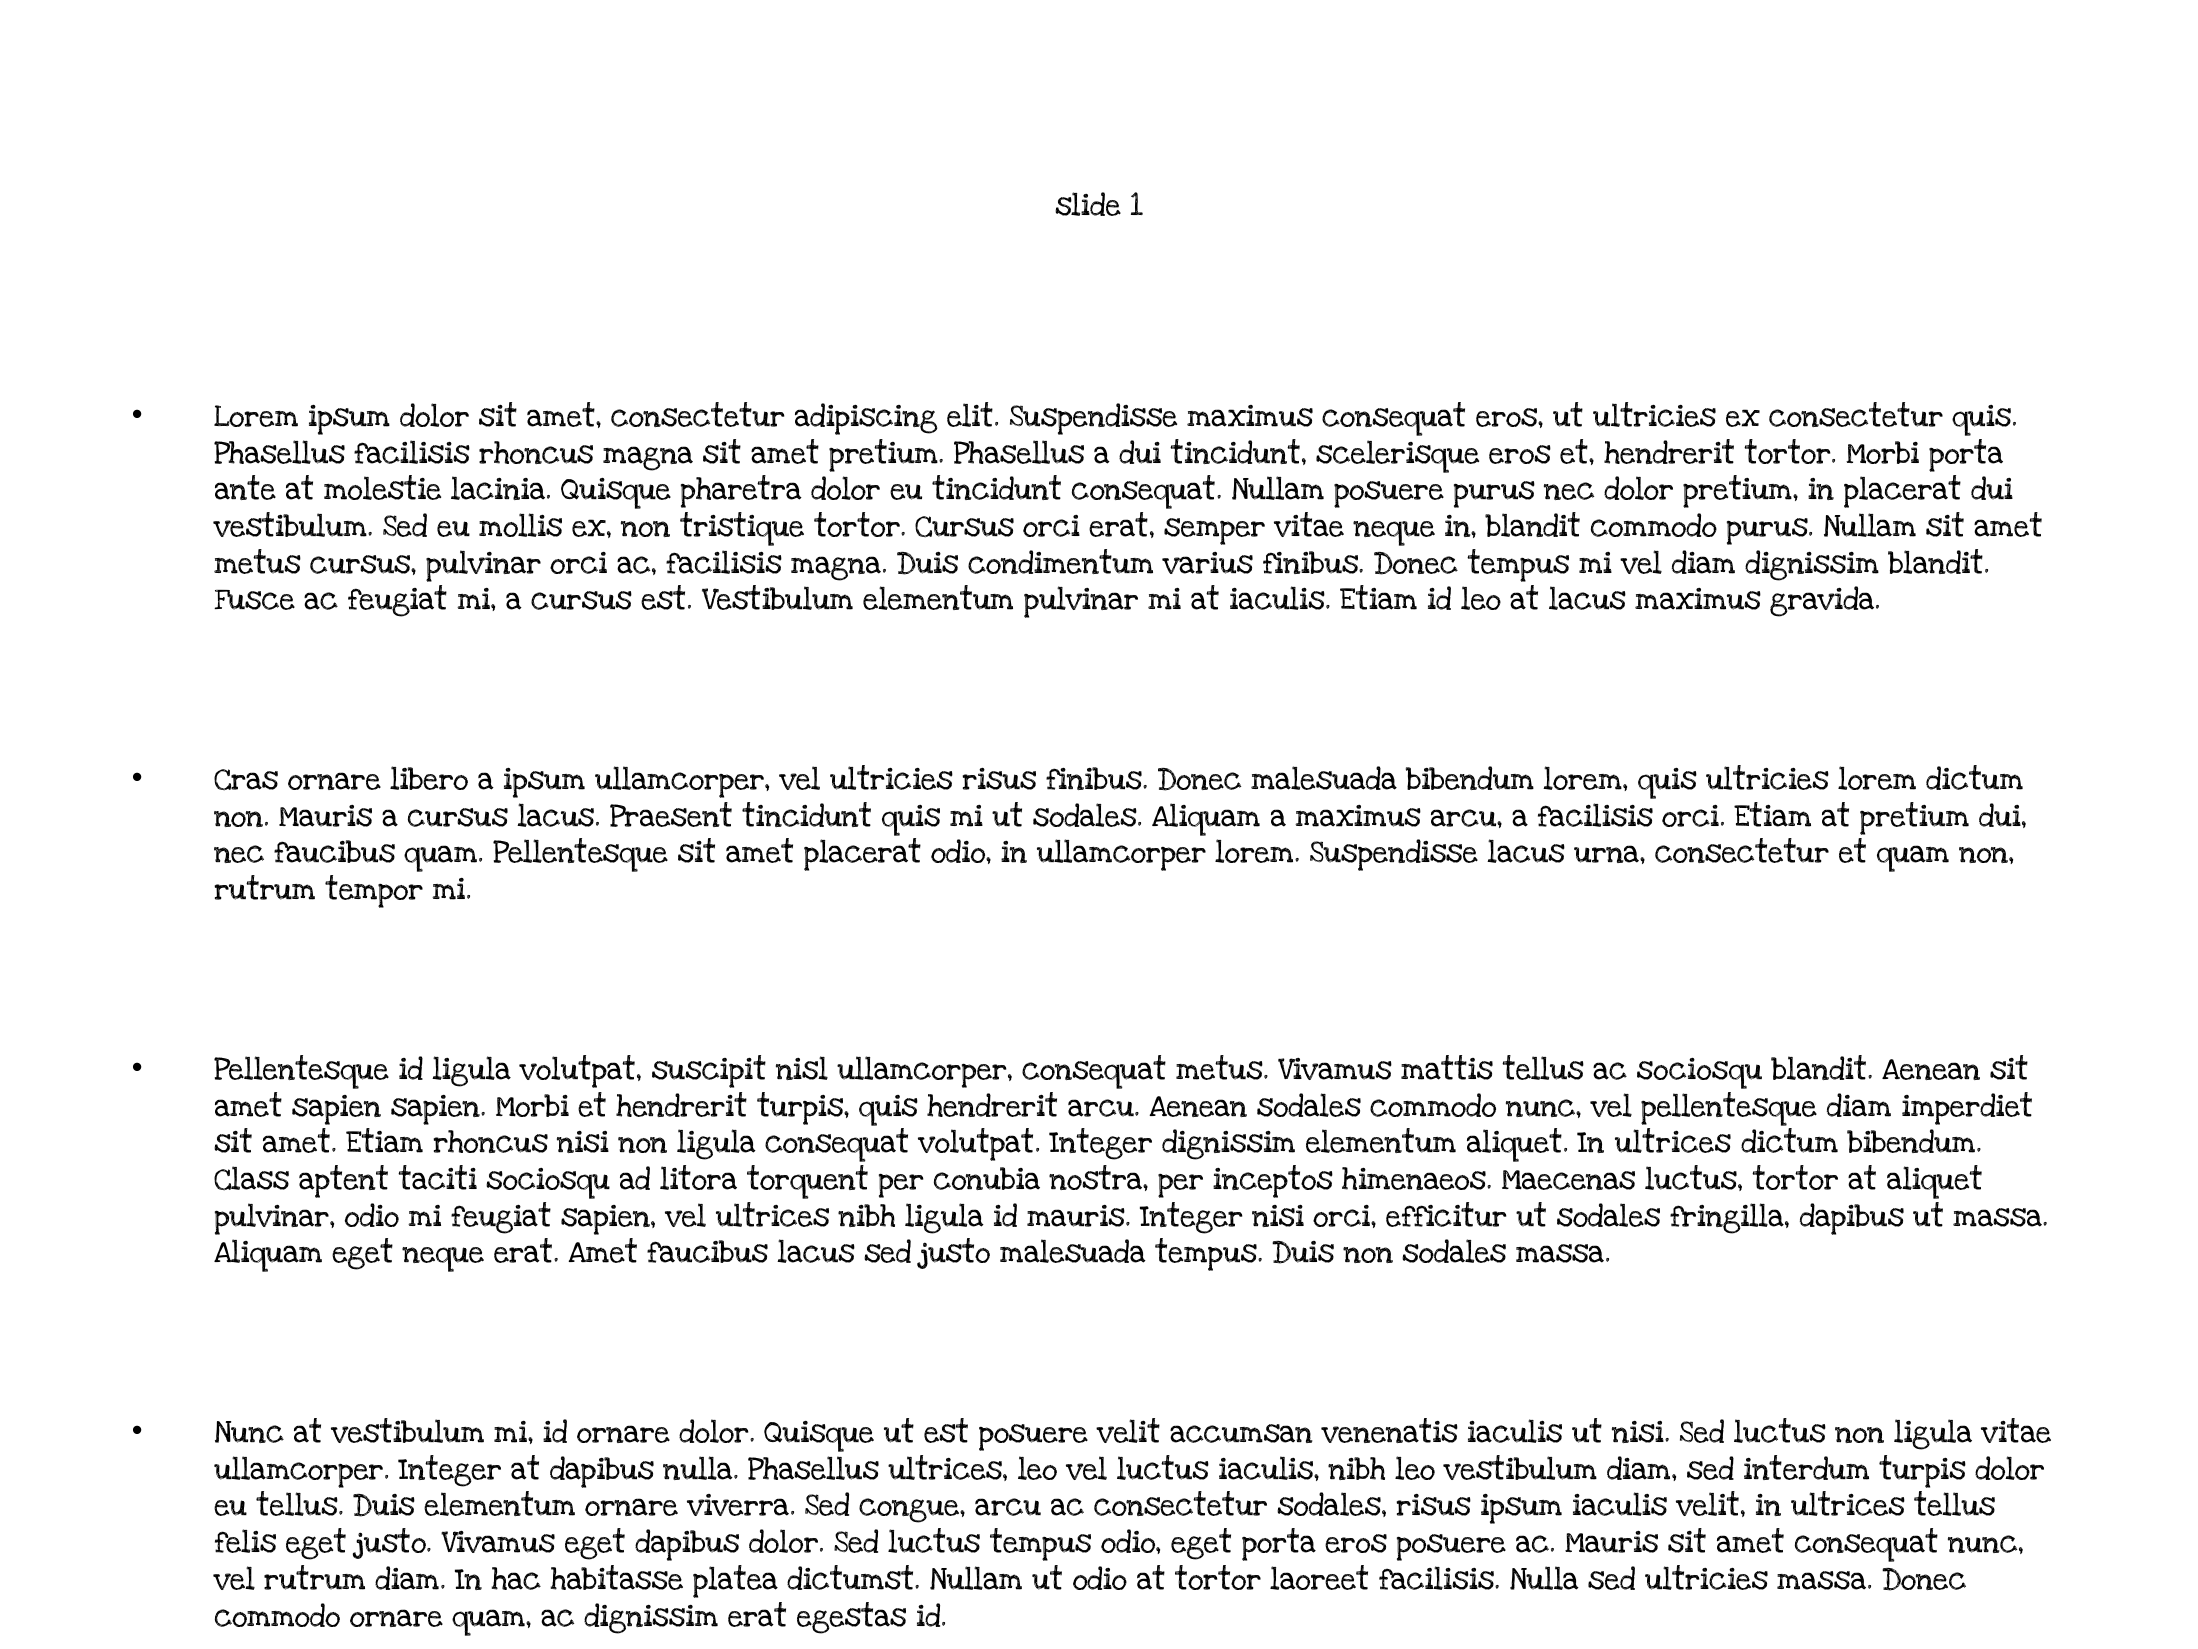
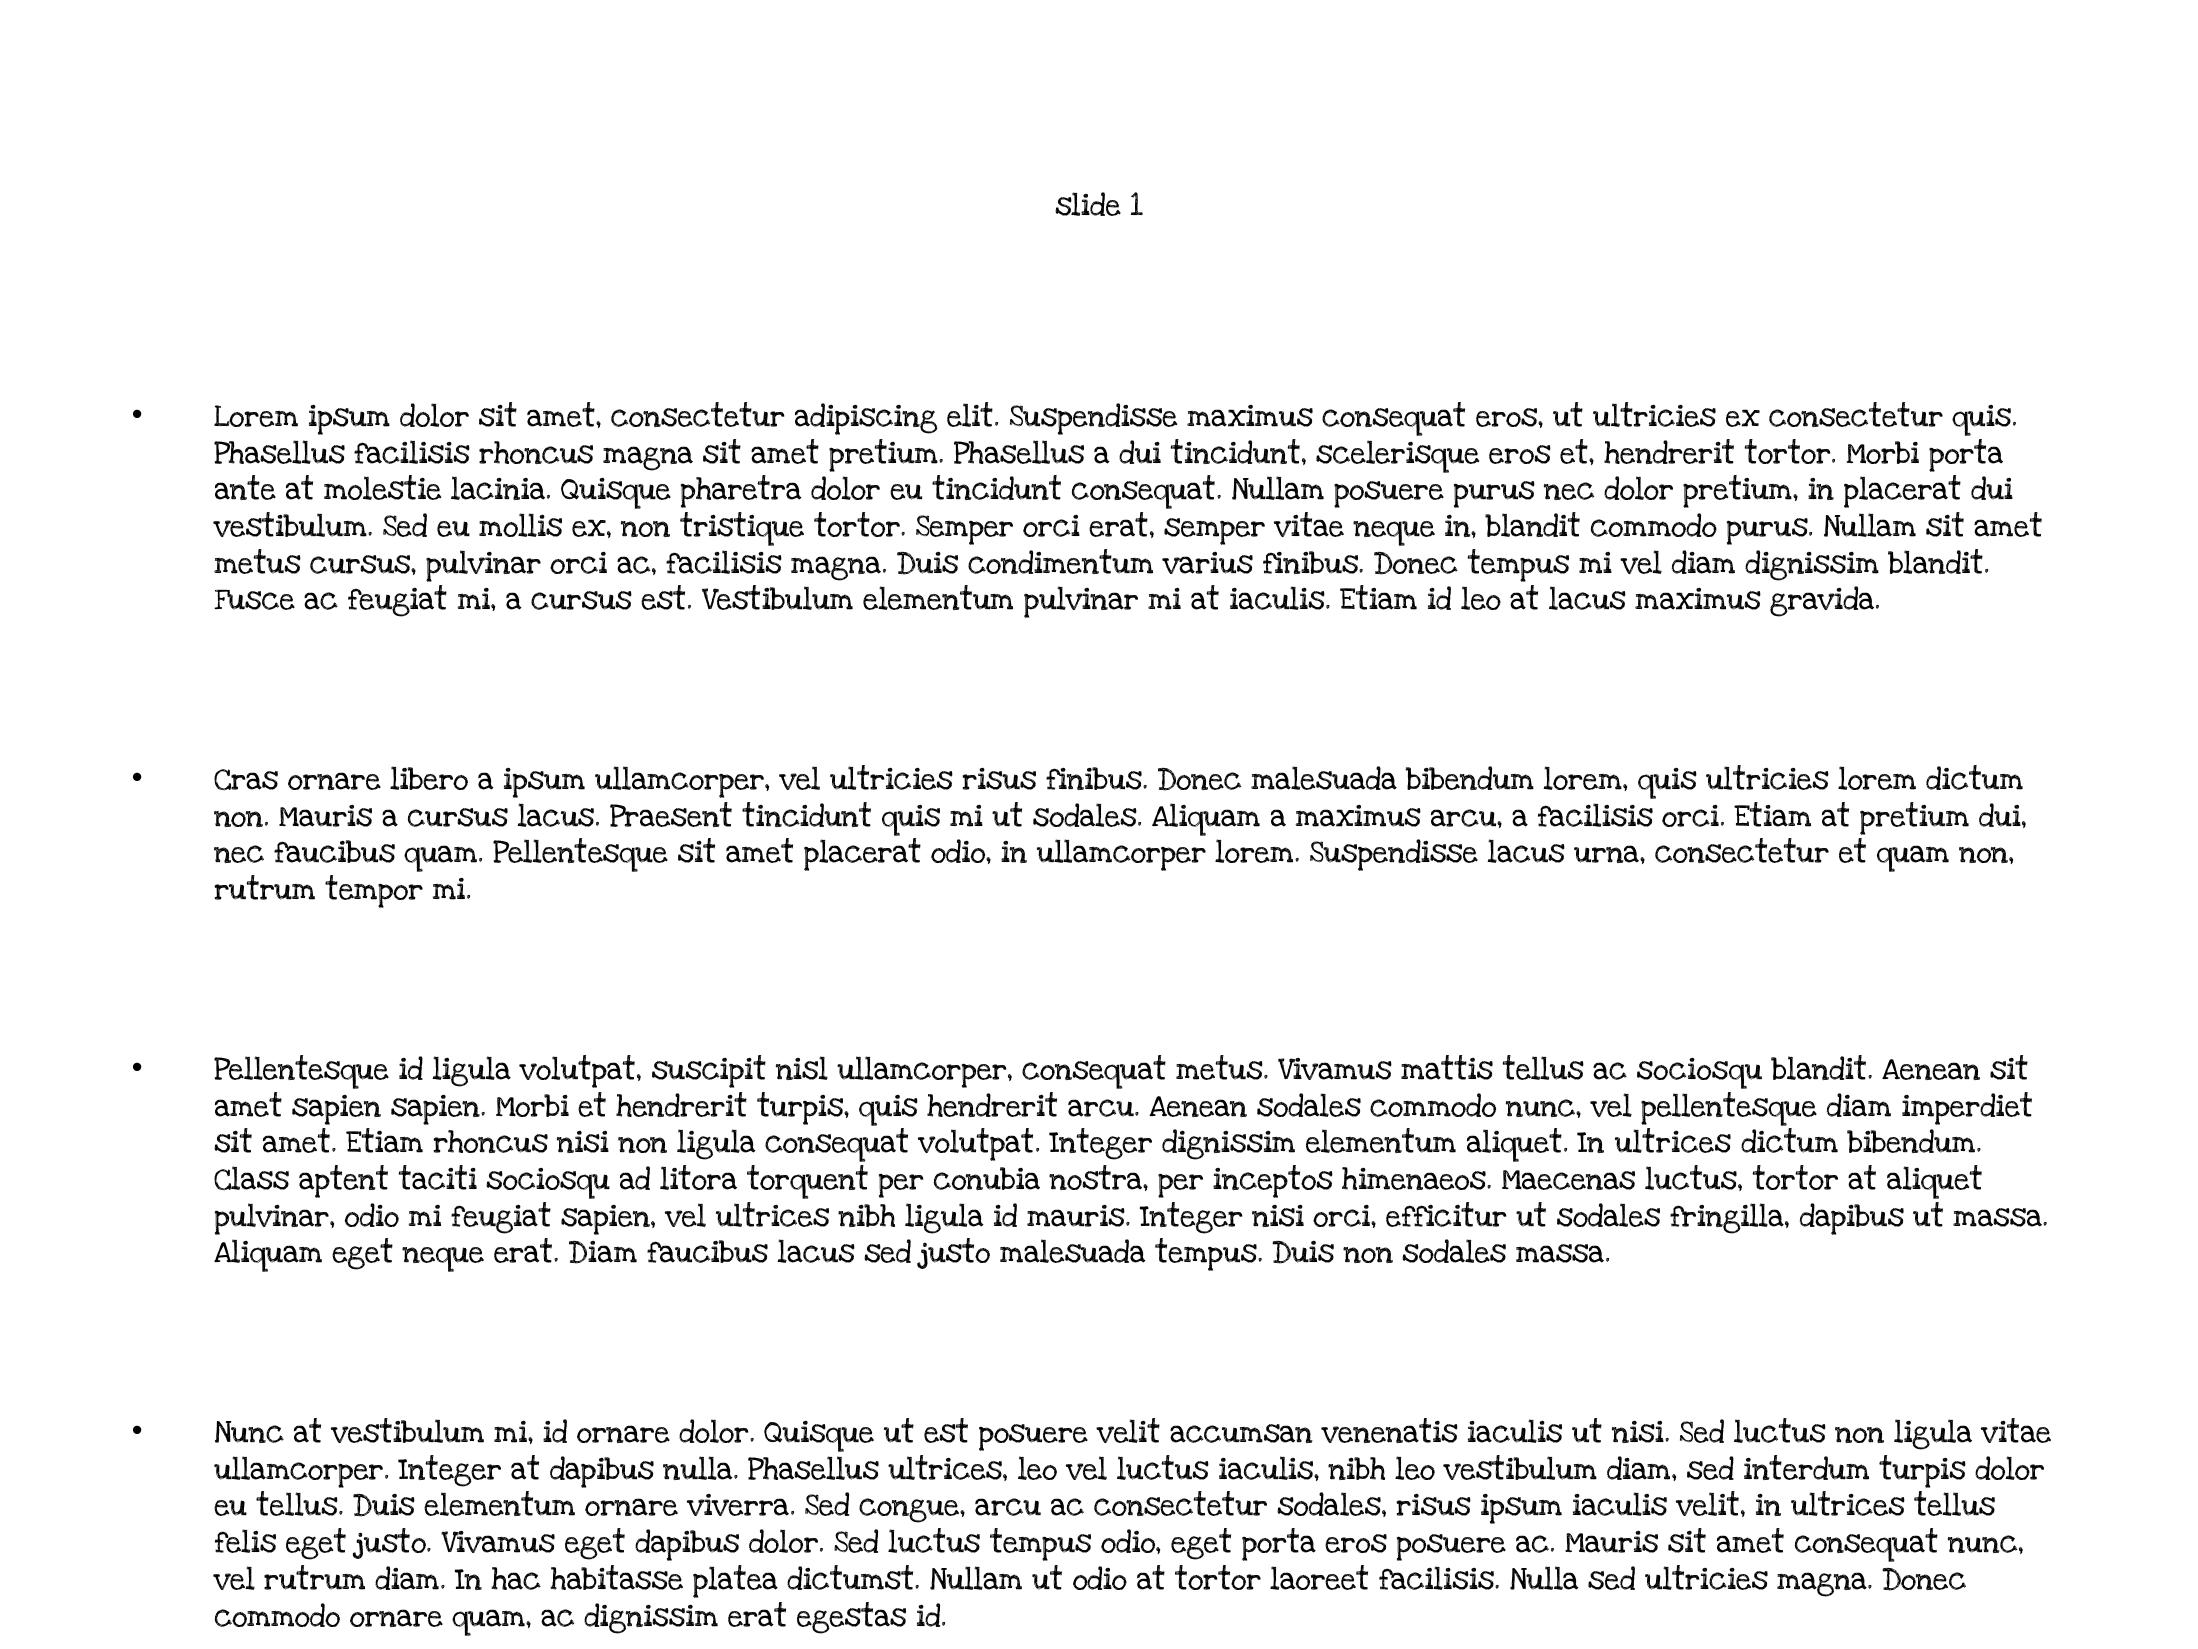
tortor Cursus: Cursus -> Semper
erat Amet: Amet -> Diam
ultricies massa: massa -> magna
